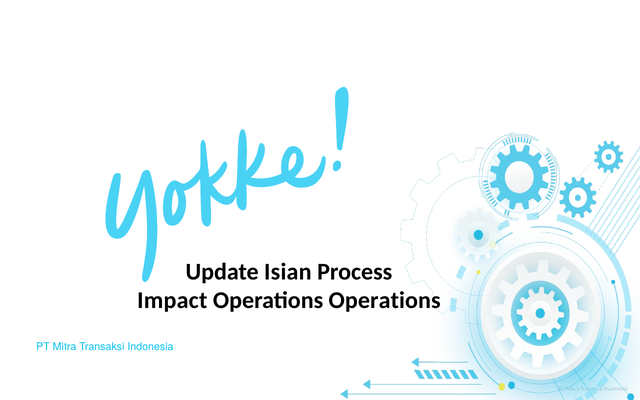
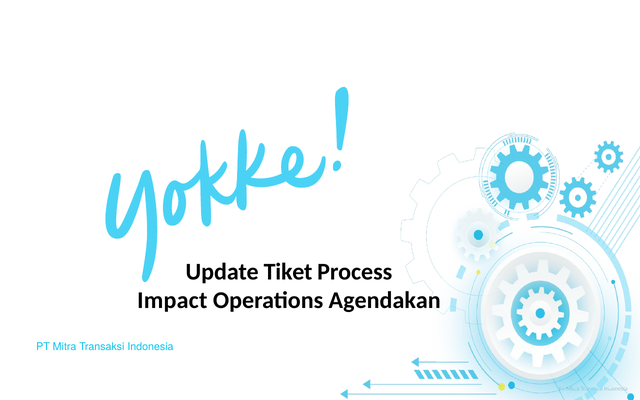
Isian: Isian -> Tiket
Operations Operations: Operations -> Agendakan
